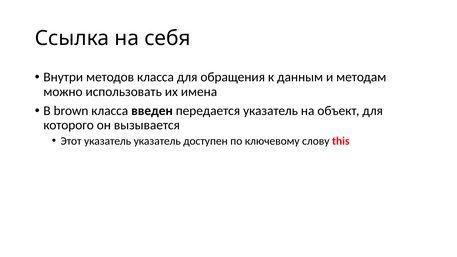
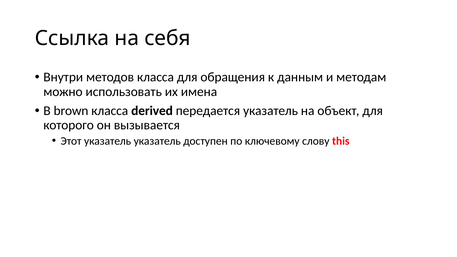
введен: введен -> derived
